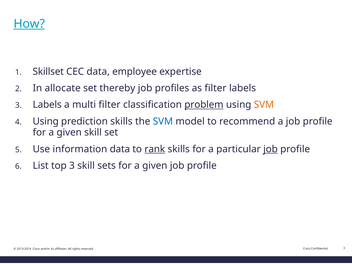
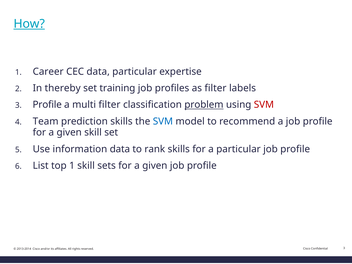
Skillset: Skillset -> Career
data employee: employee -> particular
allocate: allocate -> thereby
thereby: thereby -> training
Labels at (47, 105): Labels -> Profile
SVM at (264, 105) colour: orange -> red
Using at (46, 121): Using -> Team
rank underline: present -> none
job at (271, 149) underline: present -> none
top 3: 3 -> 1
